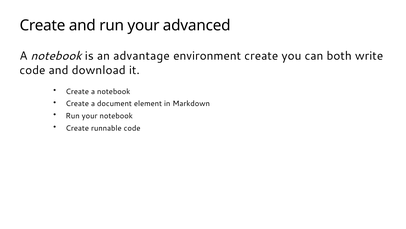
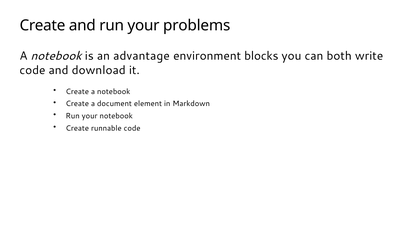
advanced: advanced -> problems
environment create: create -> blocks
